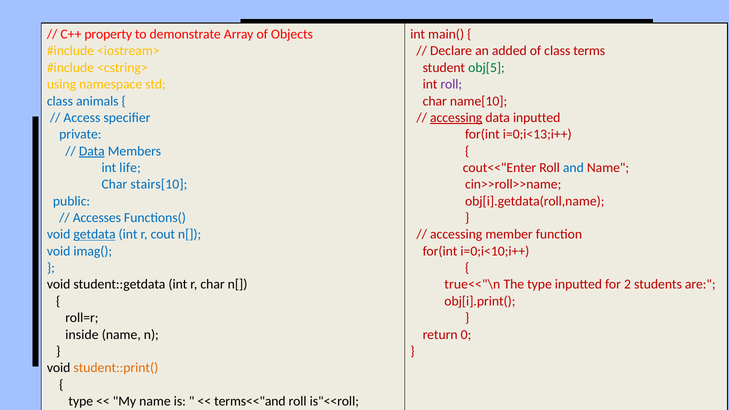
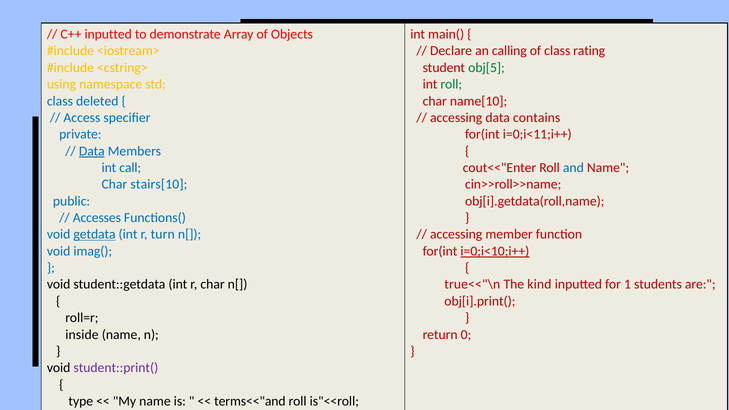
C++ property: property -> inputted
added: added -> calling
terms: terms -> rating
roll at (451, 84) colour: purple -> green
animals: animals -> deleted
accessing at (456, 118) underline: present -> none
data inputted: inputted -> contains
i=0;i<13;i++: i=0;i<13;i++ -> i=0;i<11;i++
life: life -> call
cout: cout -> turn
i=0;i<10;i++ underline: none -> present
The type: type -> kind
2: 2 -> 1
student::print( colour: orange -> purple
